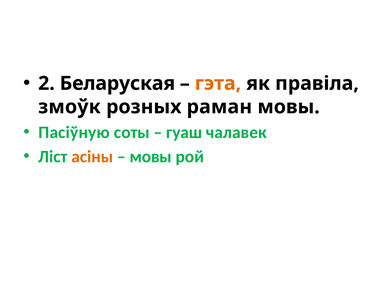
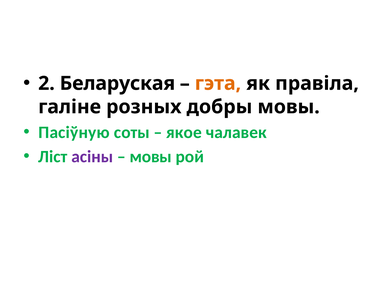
змоўк: змоўк -> галіне
раман: раман -> добры
гуаш: гуаш -> якое
асіны colour: orange -> purple
